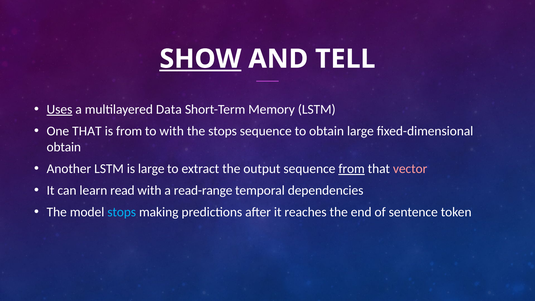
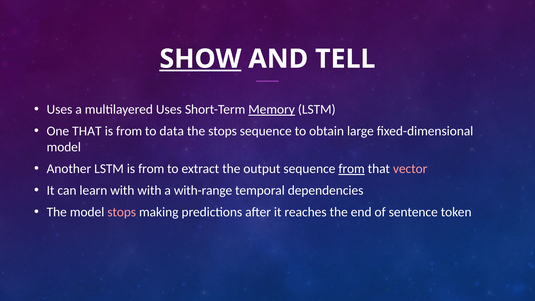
Uses at (59, 109) underline: present -> none
multilayered Data: Data -> Uses
Memory underline: none -> present
to with: with -> data
obtain at (64, 147): obtain -> model
LSTM is large: large -> from
learn read: read -> with
read-range: read-range -> with-range
stops at (122, 212) colour: light blue -> pink
